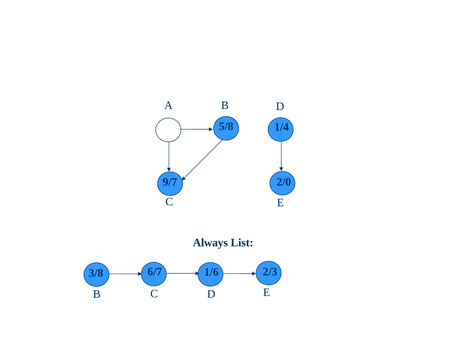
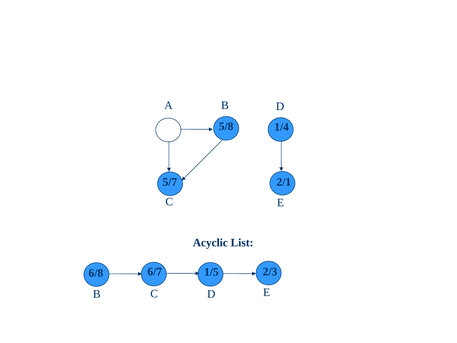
9/7: 9/7 -> 5/7
2/0: 2/0 -> 2/1
Always: Always -> Acyclic
1/6: 1/6 -> 1/5
3/8: 3/8 -> 6/8
